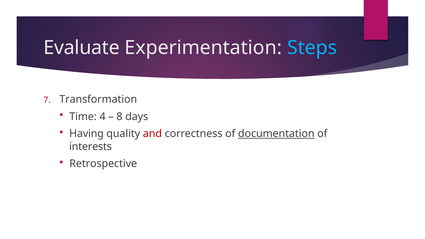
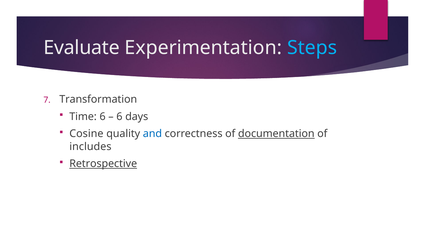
Time 4: 4 -> 6
8 at (119, 117): 8 -> 6
Having: Having -> Cosine
and colour: red -> blue
interests: interests -> includes
Retrospective underline: none -> present
